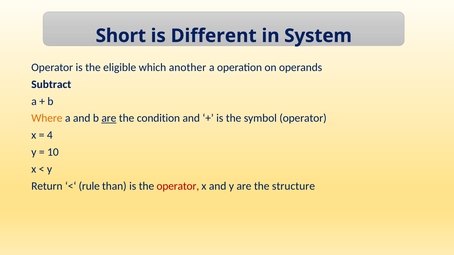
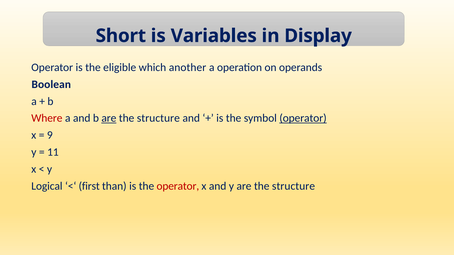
Different: Different -> Variables
System: System -> Display
Subtract: Subtract -> Boolean
Where colour: orange -> red
condition at (158, 118): condition -> structure
operator at (303, 118) underline: none -> present
4: 4 -> 9
10: 10 -> 11
Return: Return -> Logical
rule: rule -> first
